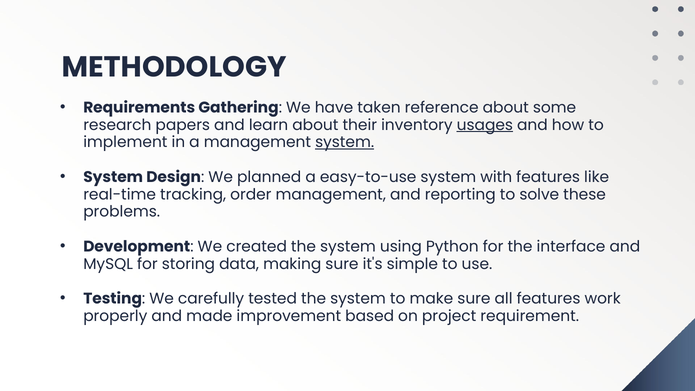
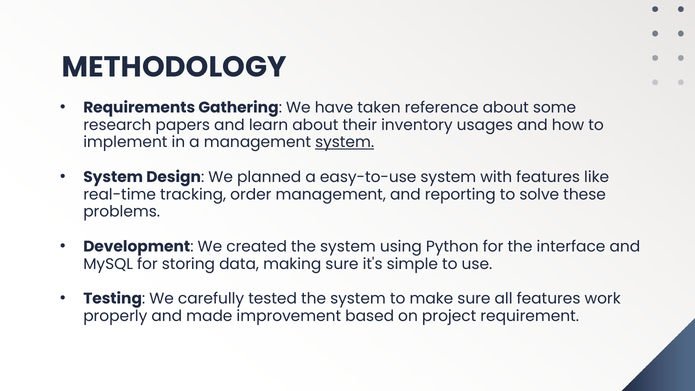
usages underline: present -> none
